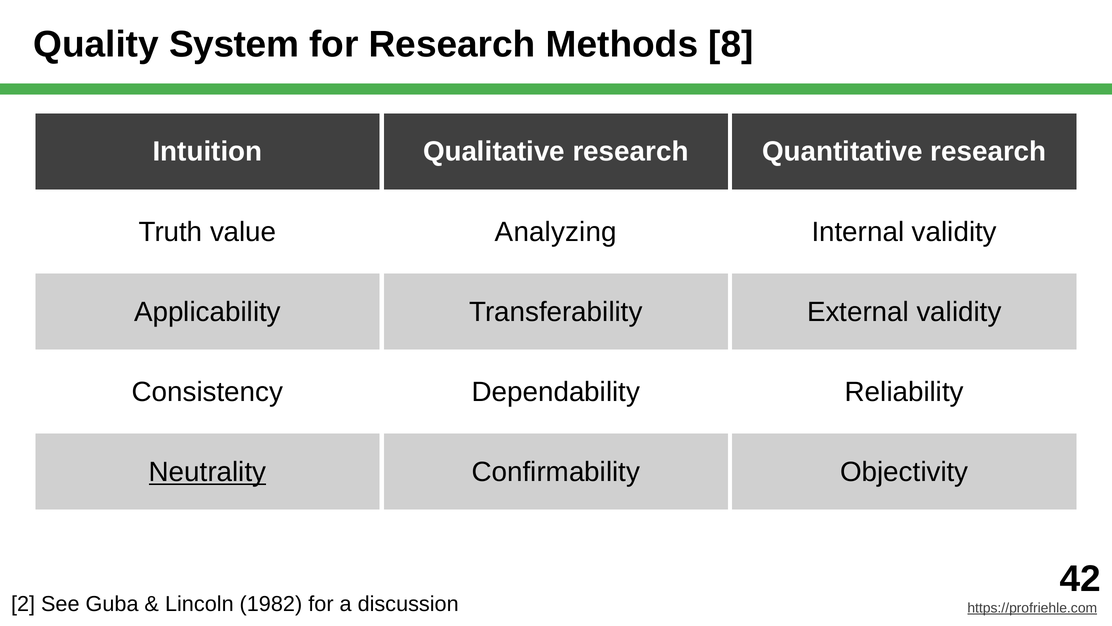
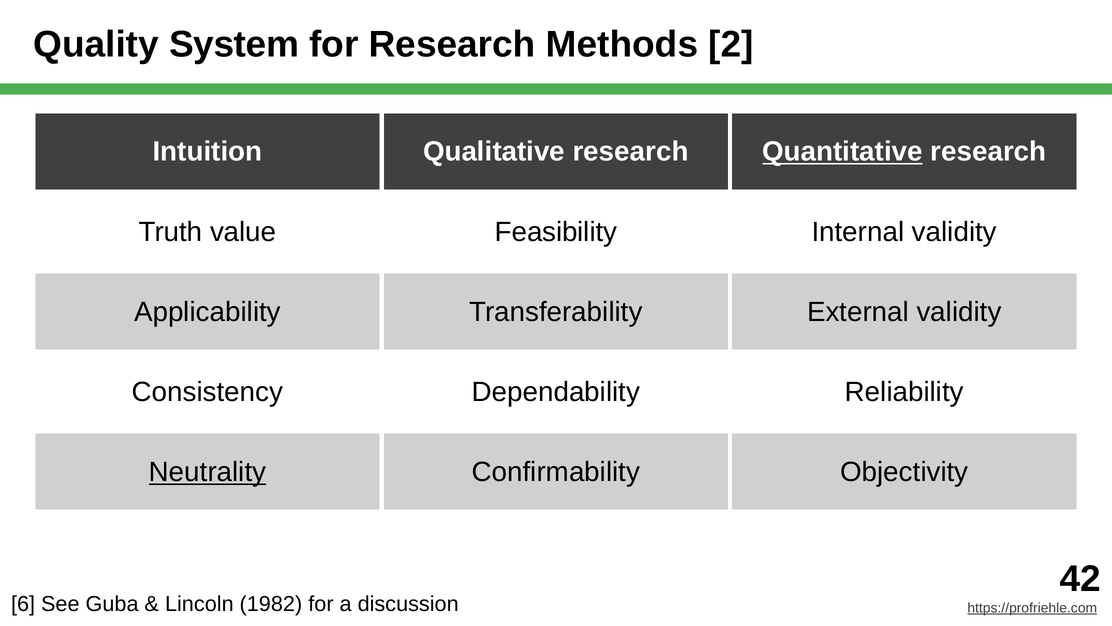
8: 8 -> 2
Quantitative underline: none -> present
Analyzing: Analyzing -> Feasibility
2: 2 -> 6
